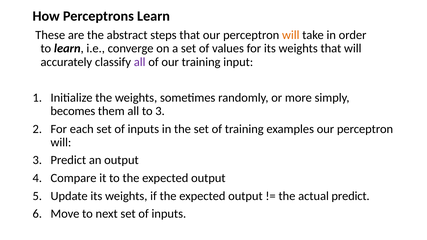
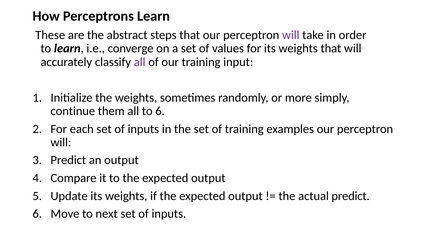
will at (291, 35) colour: orange -> purple
becomes: becomes -> continue
to 3: 3 -> 6
